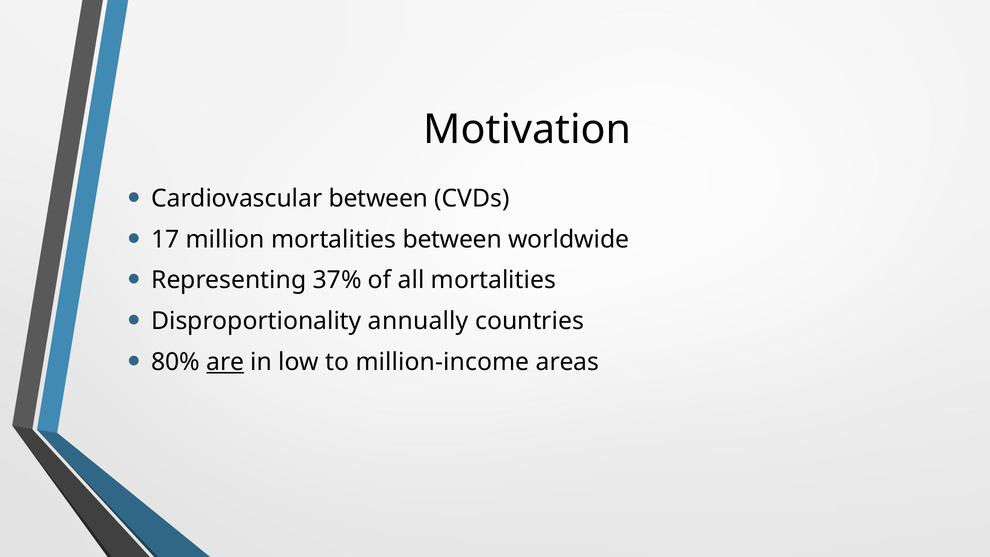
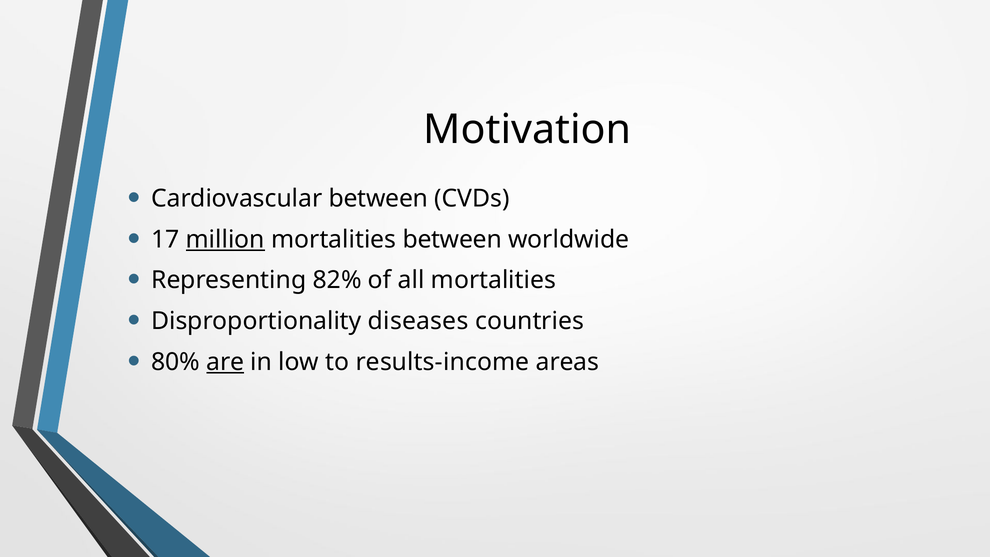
million underline: none -> present
37%: 37% -> 82%
annually: annually -> diseases
million-income: million-income -> results-income
